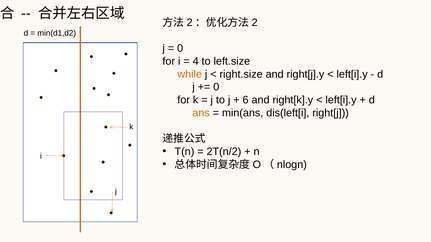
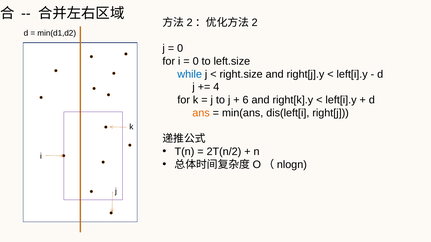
4 at (196, 61): 4 -> 0
while colour: orange -> blue
0 at (216, 87): 0 -> 4
